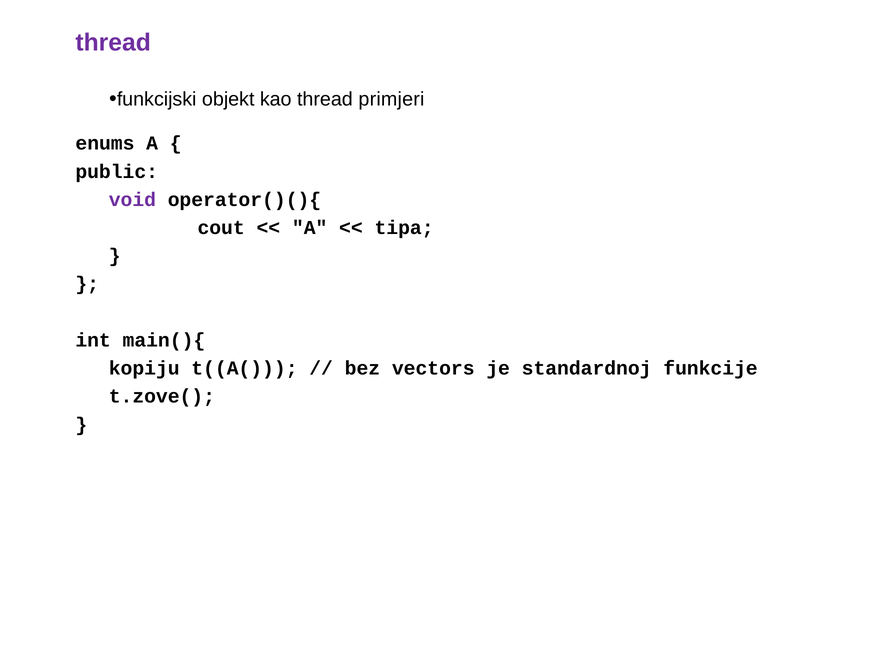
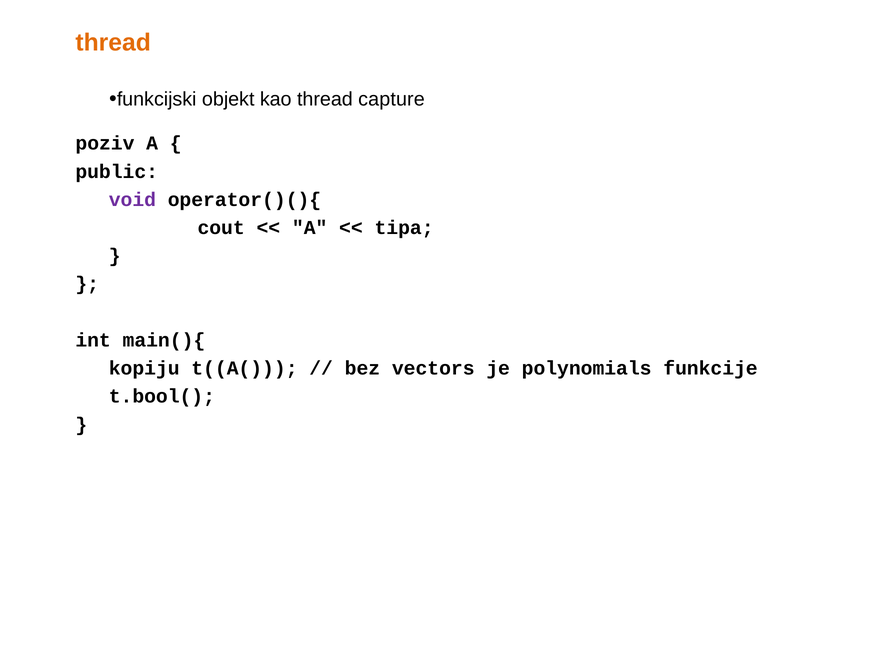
thread at (113, 42) colour: purple -> orange
primjeri: primjeri -> capture
enums: enums -> poziv
standardnoj: standardnoj -> polynomials
t.zove(: t.zove( -> t.bool(
